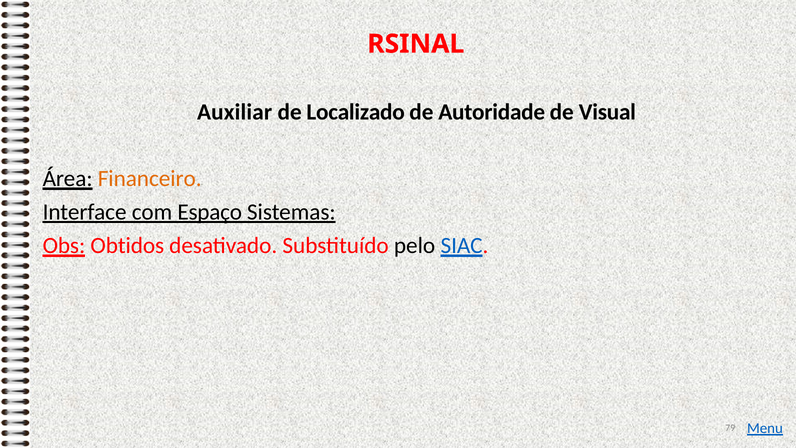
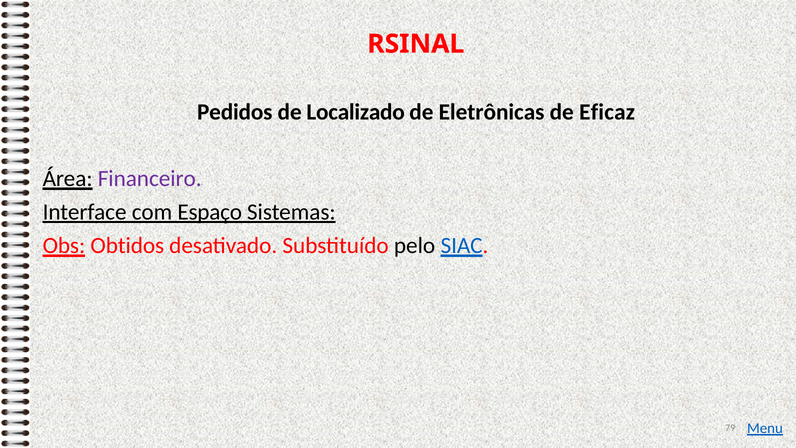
Auxiliar: Auxiliar -> Pedidos
Autoridade: Autoridade -> Eletrônicas
Visual: Visual -> Eficaz
Financeiro colour: orange -> purple
